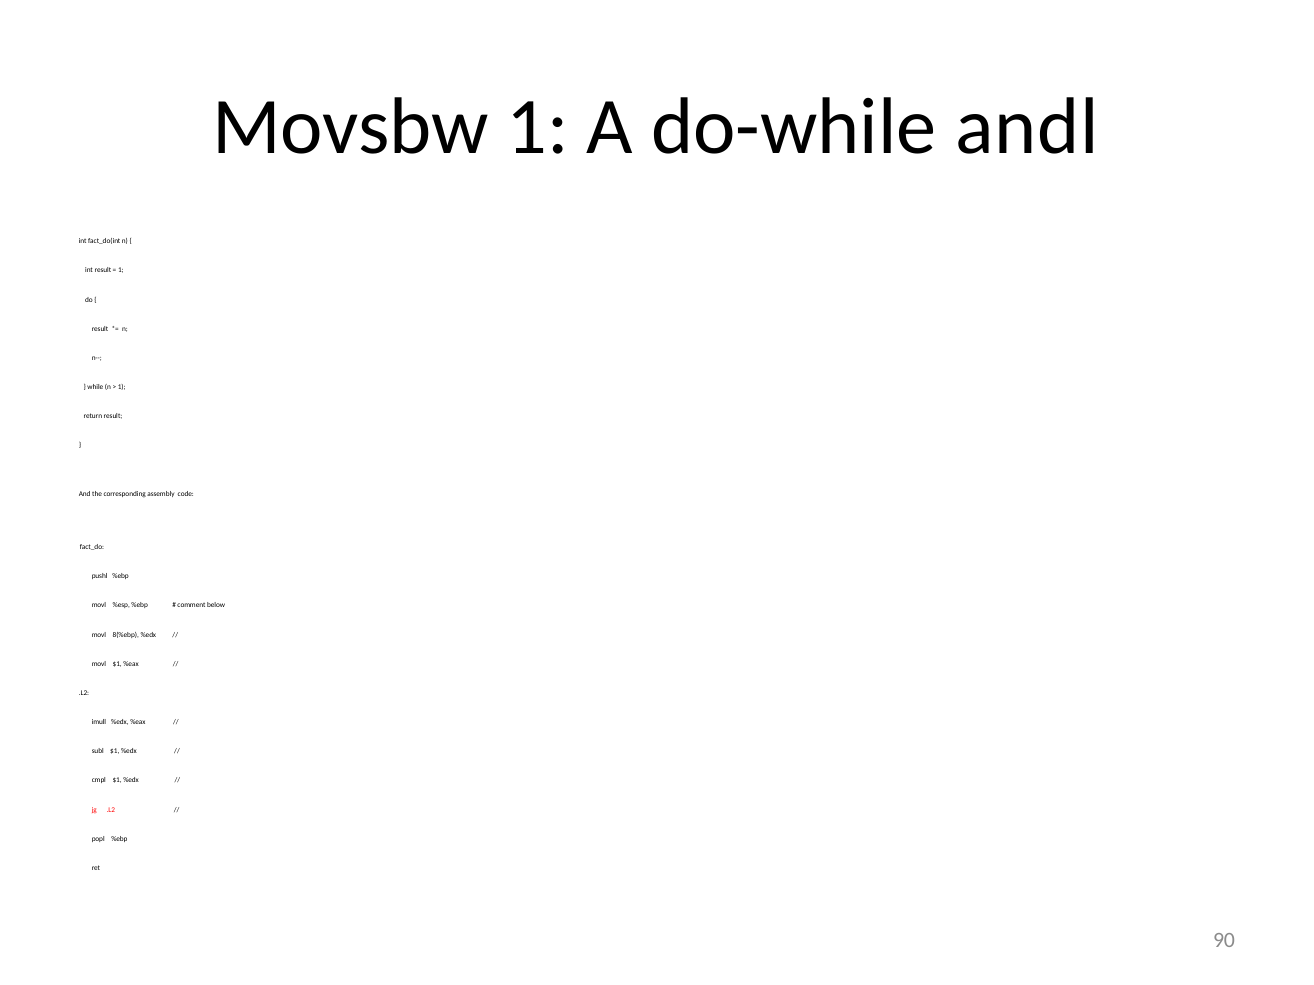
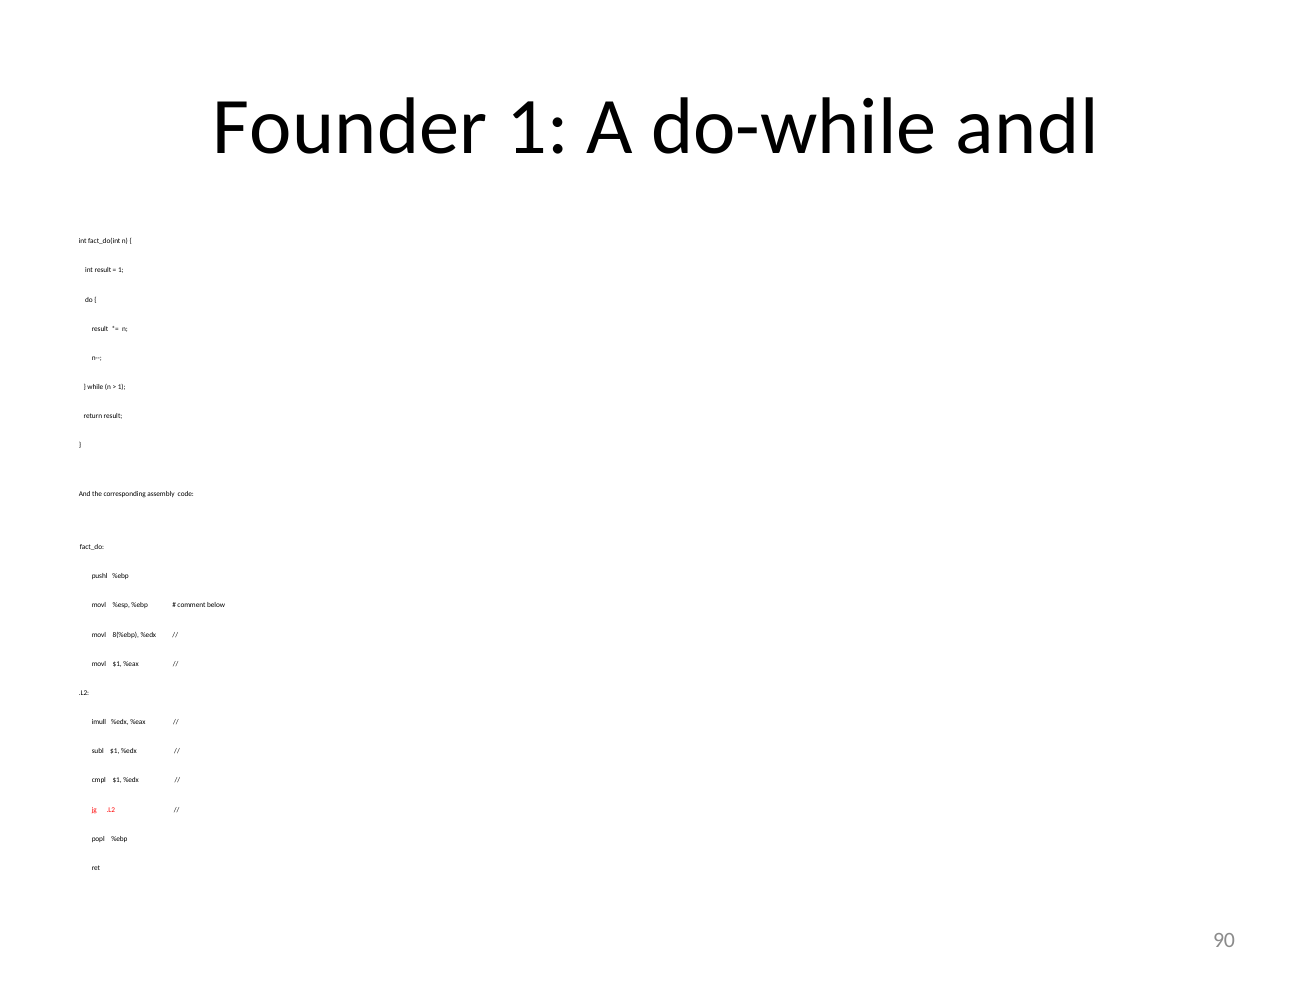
Movsbw: Movsbw -> Founder
